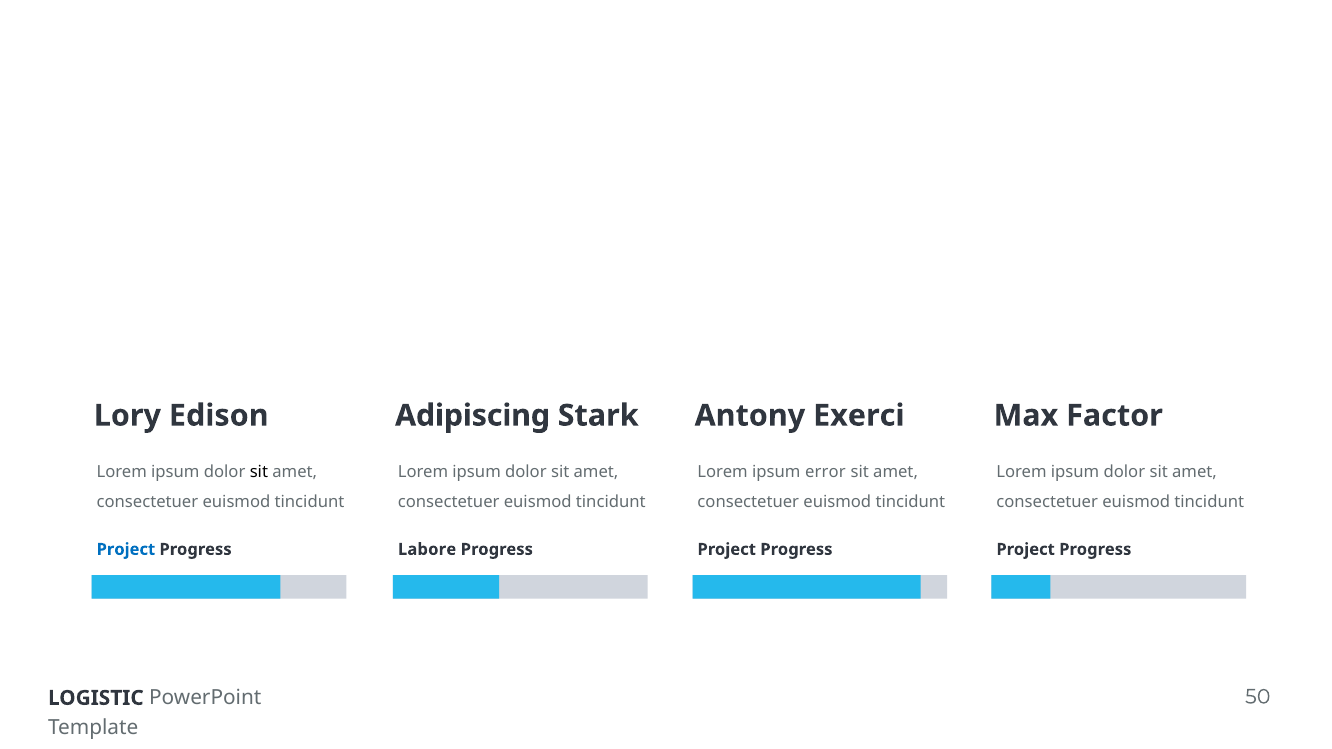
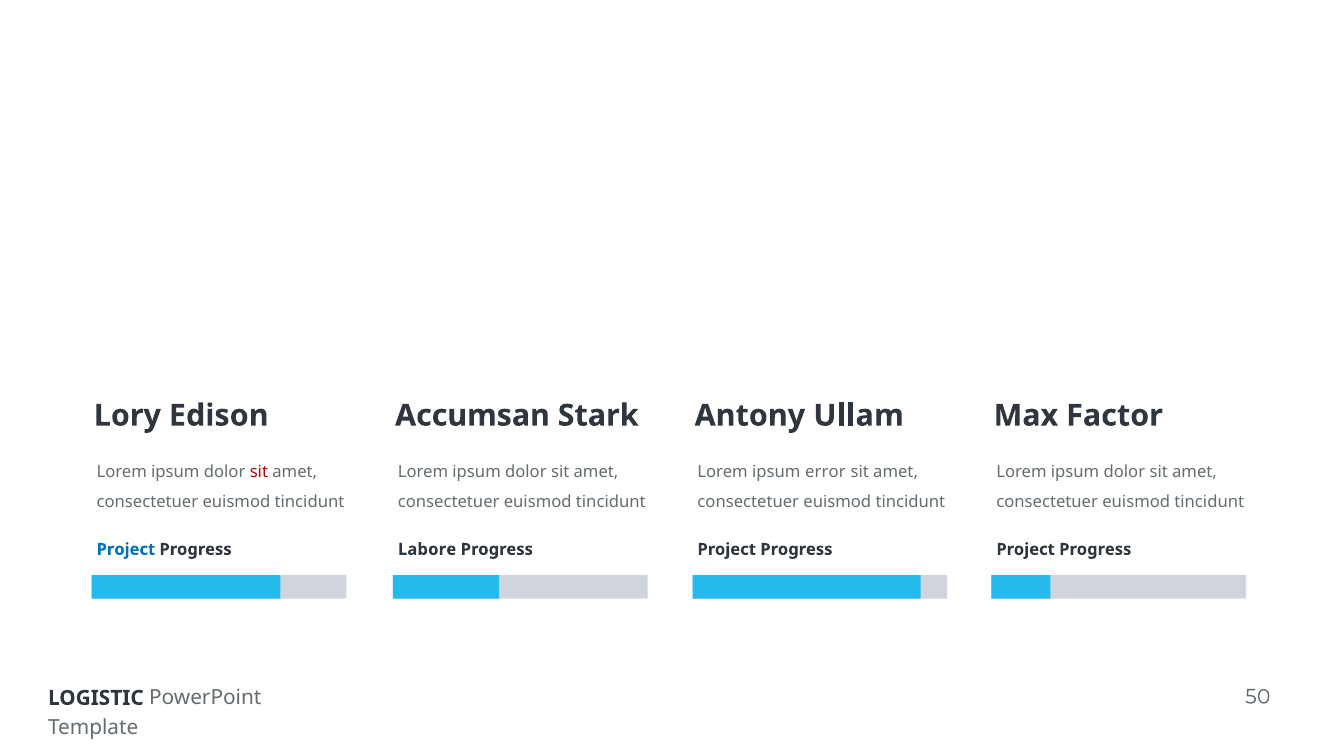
Adipiscing: Adipiscing -> Accumsan
Exerci: Exerci -> Ullam
sit at (259, 472) colour: black -> red
